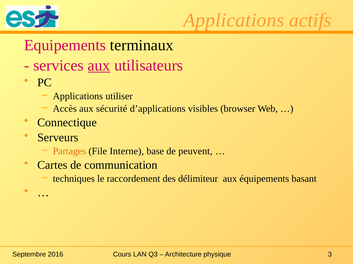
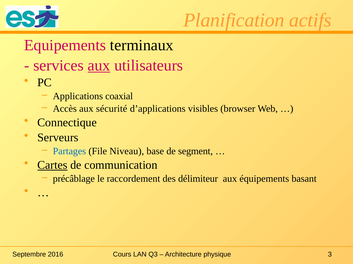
Applications at (234, 20): Applications -> Planification
utiliser: utiliser -> coaxial
Partages colour: orange -> blue
Interne: Interne -> Niveau
peuvent: peuvent -> segment
Cartes underline: none -> present
techniques: techniques -> précâblage
